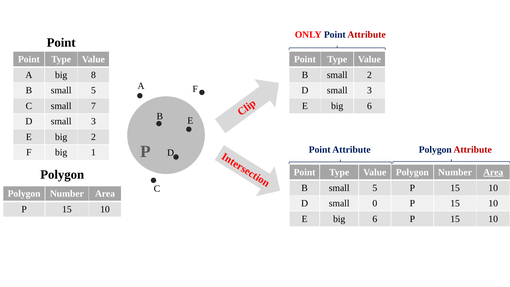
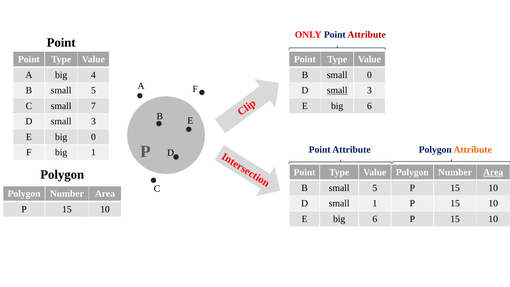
8: 8 -> 4
small 2: 2 -> 0
small at (337, 90) underline: none -> present
big 2: 2 -> 0
Attribute at (473, 150) colour: red -> orange
small 0: 0 -> 1
